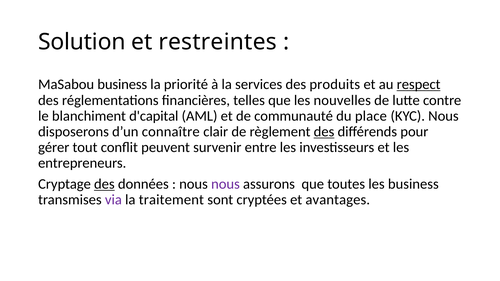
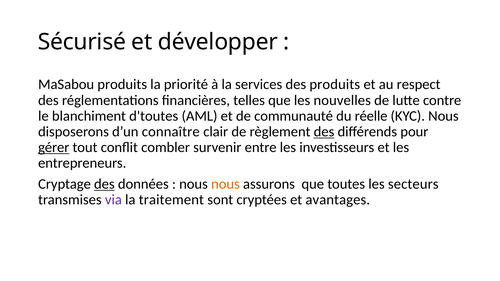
Solution: Solution -> Sécurisé
restreintes: restreintes -> développer
MaSabou business: business -> produits
respect underline: present -> none
d'capital: d'capital -> d'toutes
place: place -> réelle
gérer underline: none -> present
peuvent: peuvent -> combler
nous at (225, 184) colour: purple -> orange
les business: business -> secteurs
